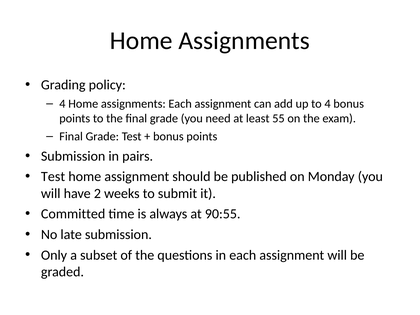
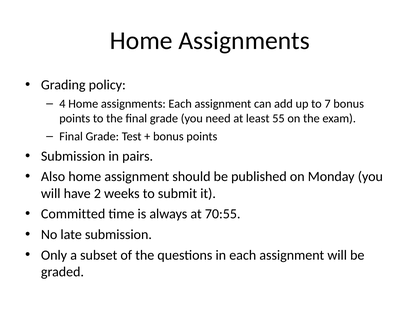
to 4: 4 -> 7
Test at (53, 177): Test -> Also
90:55: 90:55 -> 70:55
